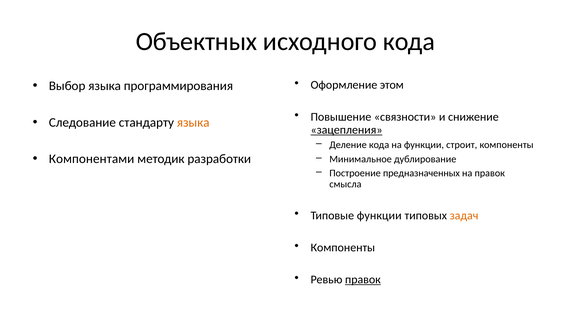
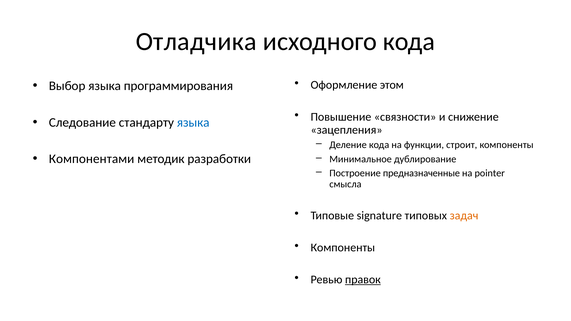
Объектных: Объектных -> Отладчика
языка at (193, 122) colour: orange -> blue
зацепления underline: present -> none
предназначенных: предназначенных -> предназначенные
на правок: правок -> pointer
Типовые функции: функции -> signature
